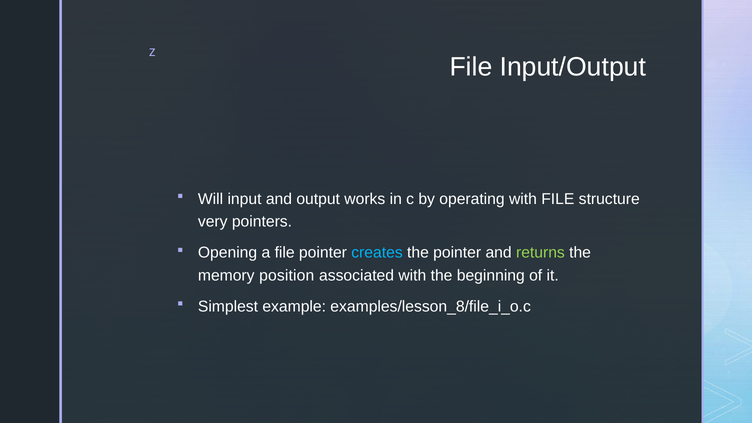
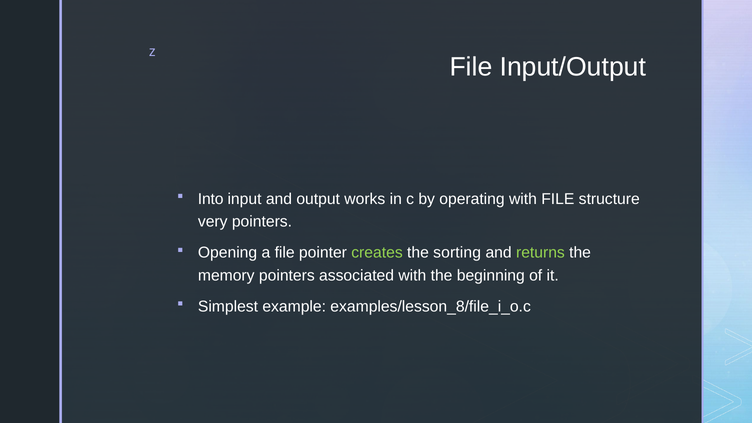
Will: Will -> Into
creates colour: light blue -> light green
the pointer: pointer -> sorting
memory position: position -> pointers
